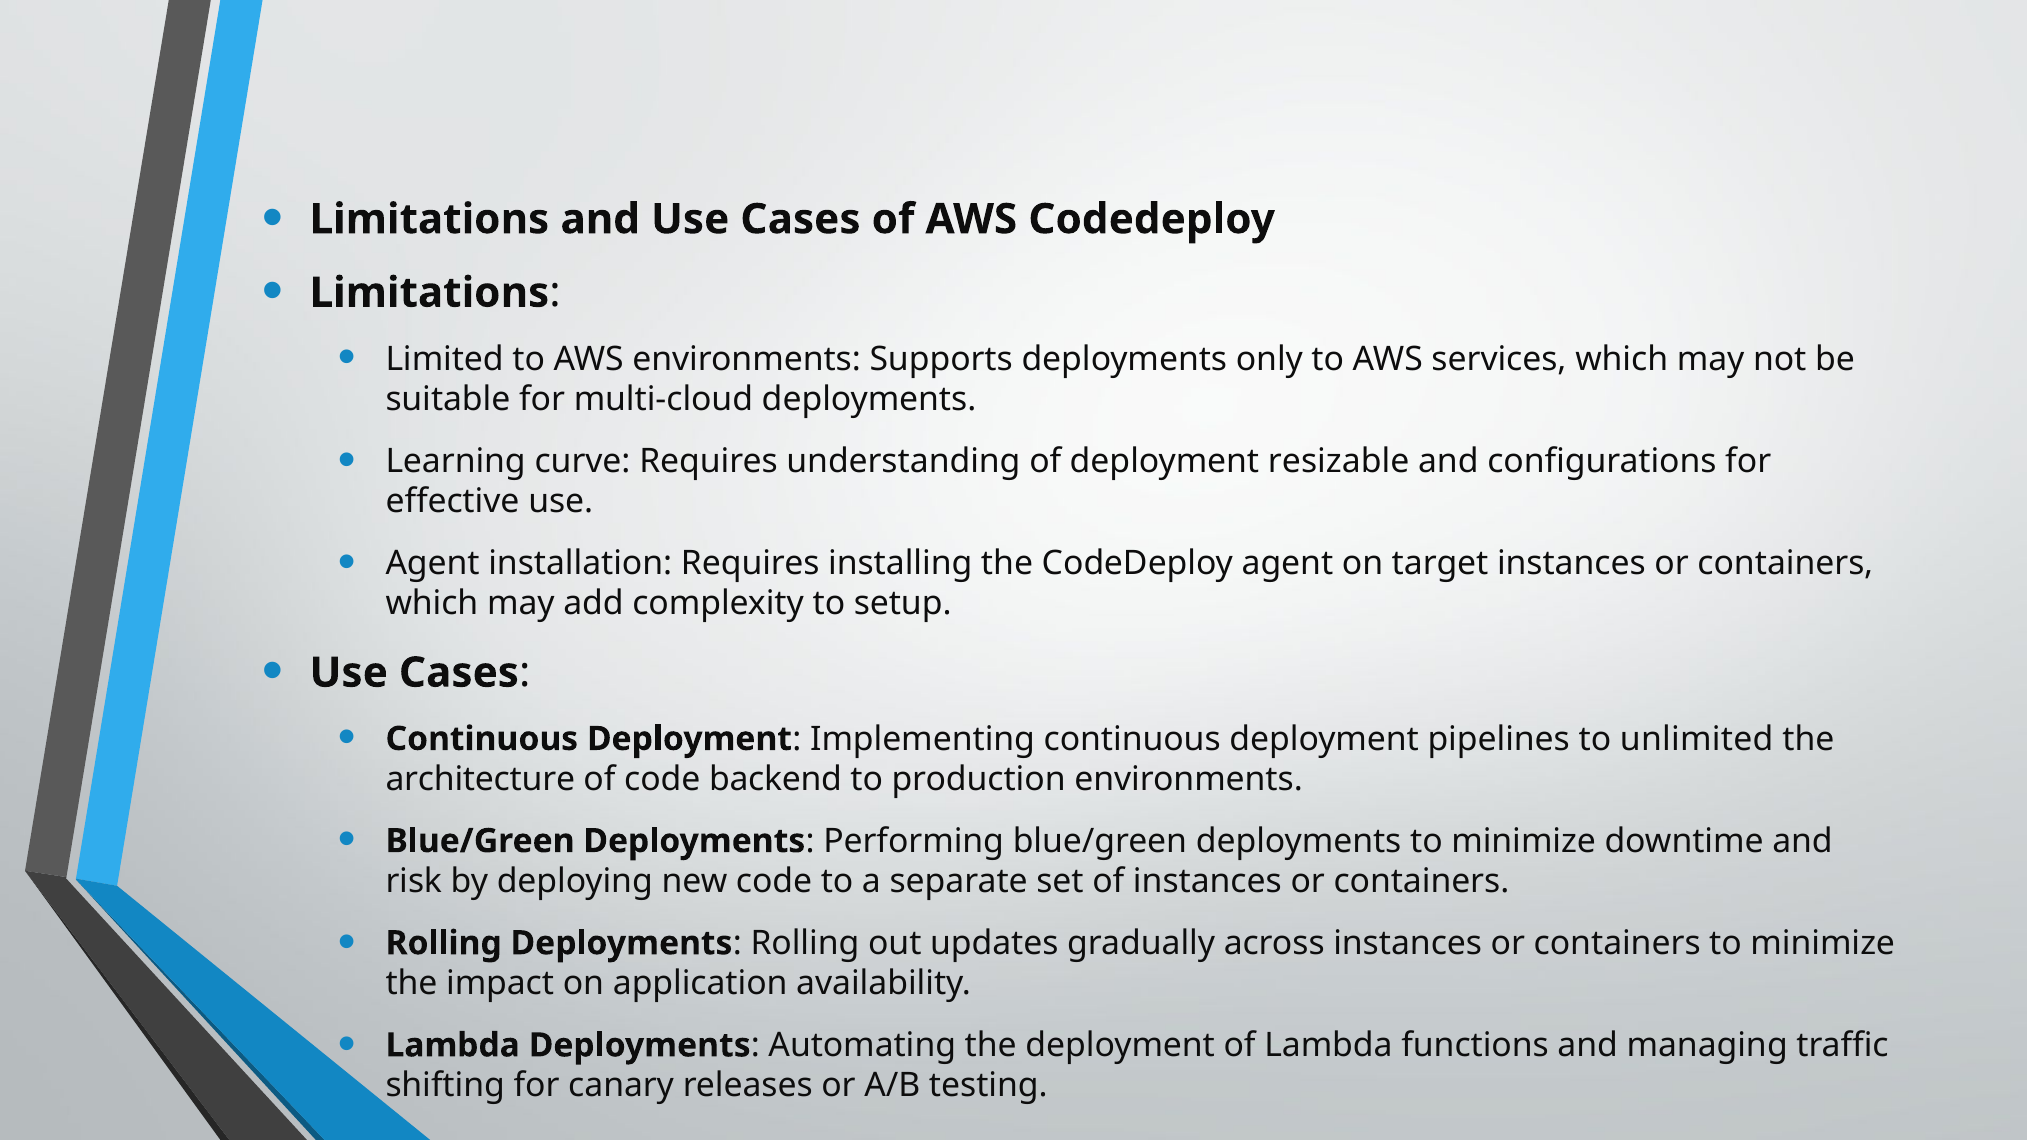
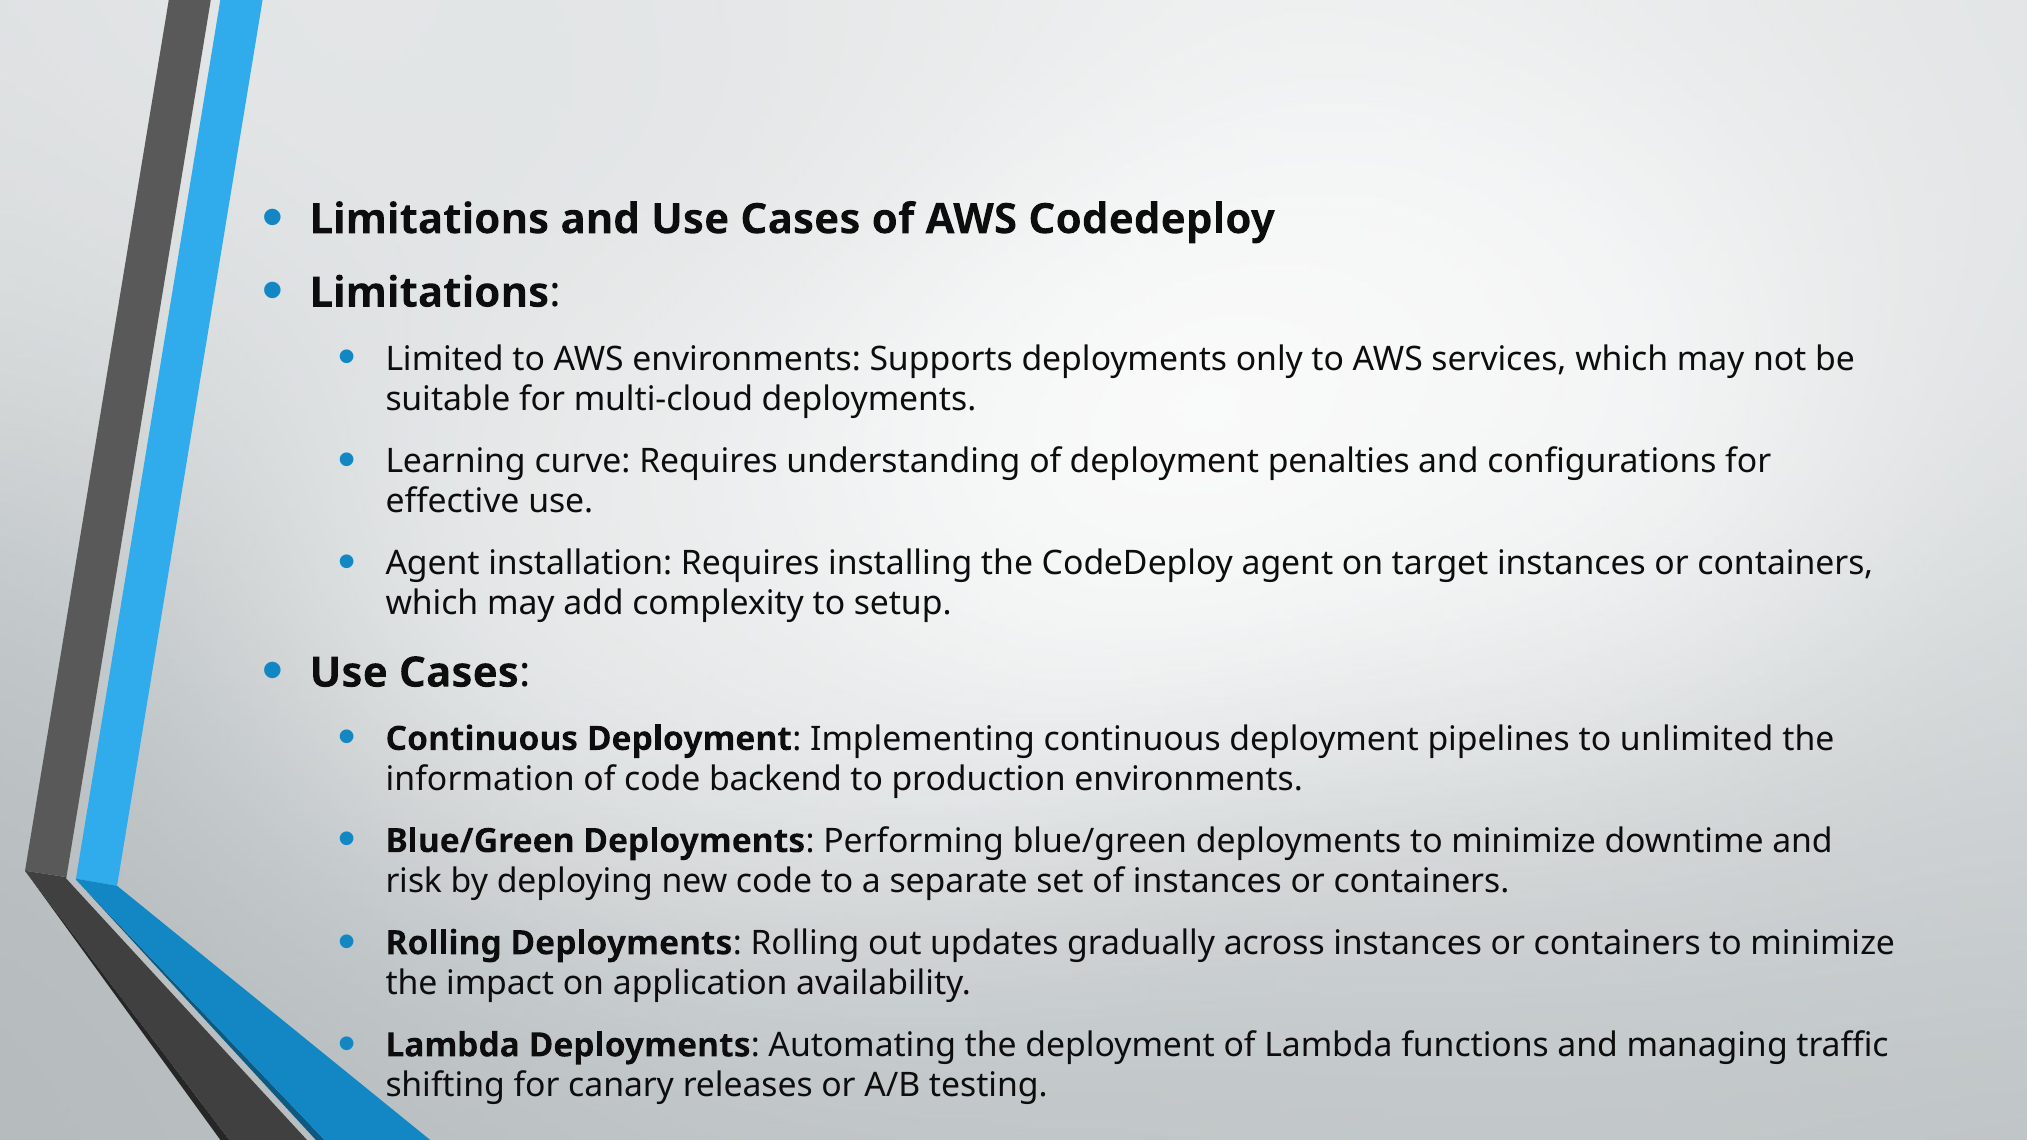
resizable: resizable -> penalties
architecture: architecture -> information
